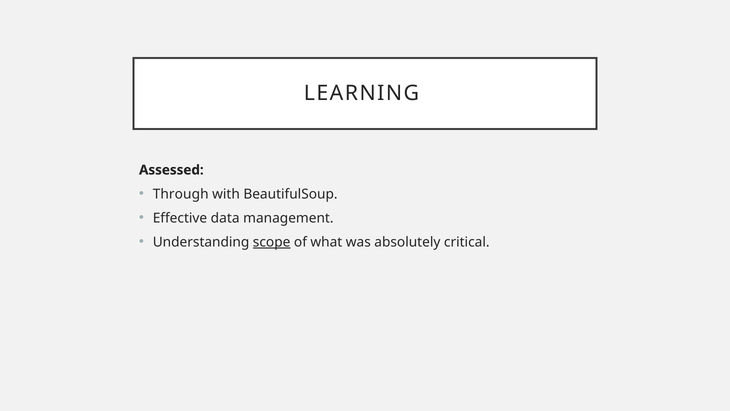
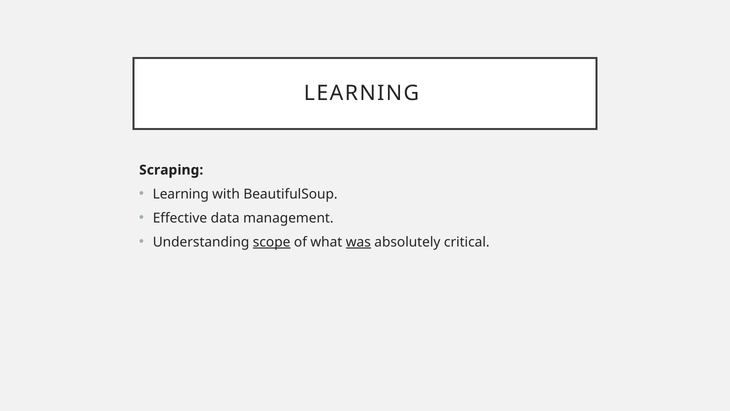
Assessed: Assessed -> Scraping
Through at (181, 194): Through -> Learning
was underline: none -> present
